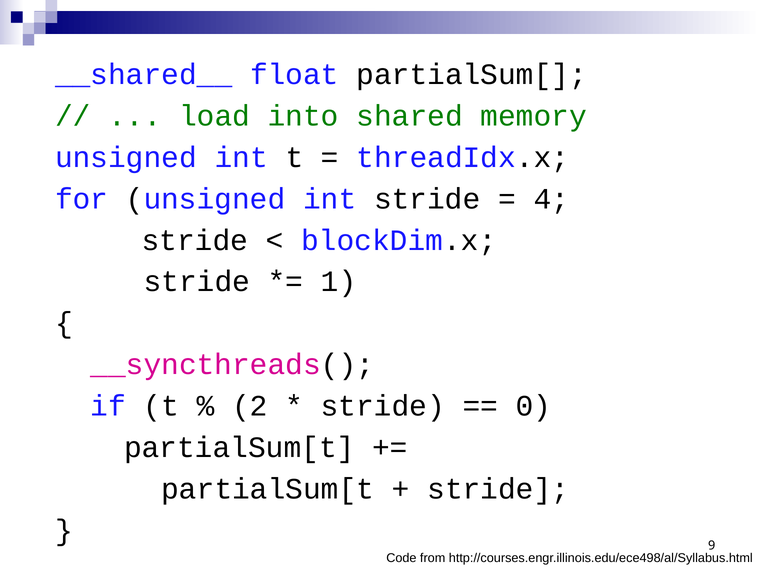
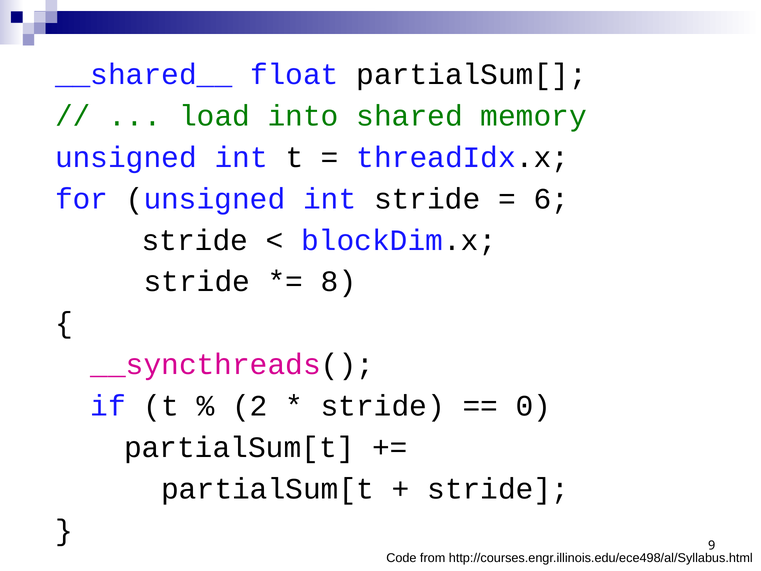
4: 4 -> 6
1: 1 -> 8
